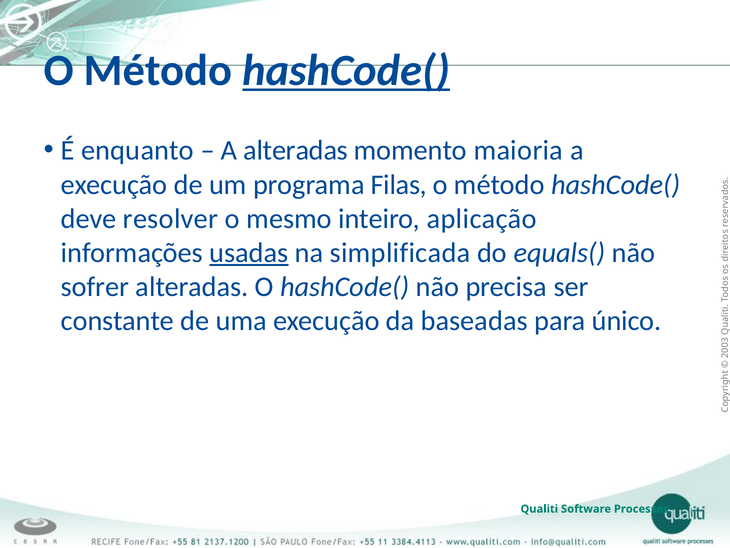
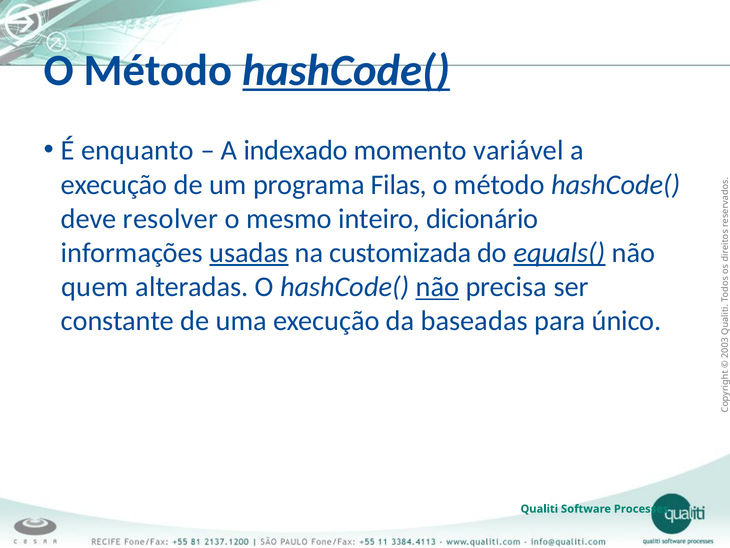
A alteradas: alteradas -> indexado
maioria: maioria -> variável
aplicação: aplicação -> dicionário
simplificada: simplificada -> customizada
equals( underline: none -> present
sofrer: sofrer -> quem
não at (437, 287) underline: none -> present
